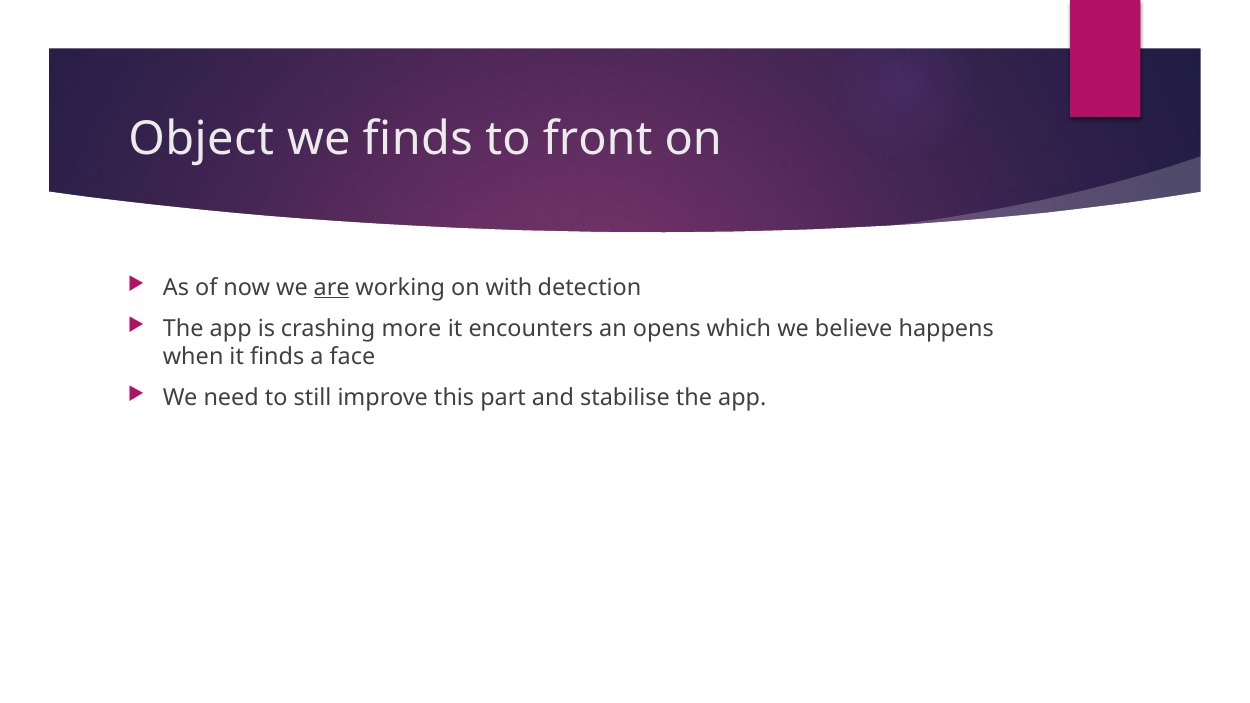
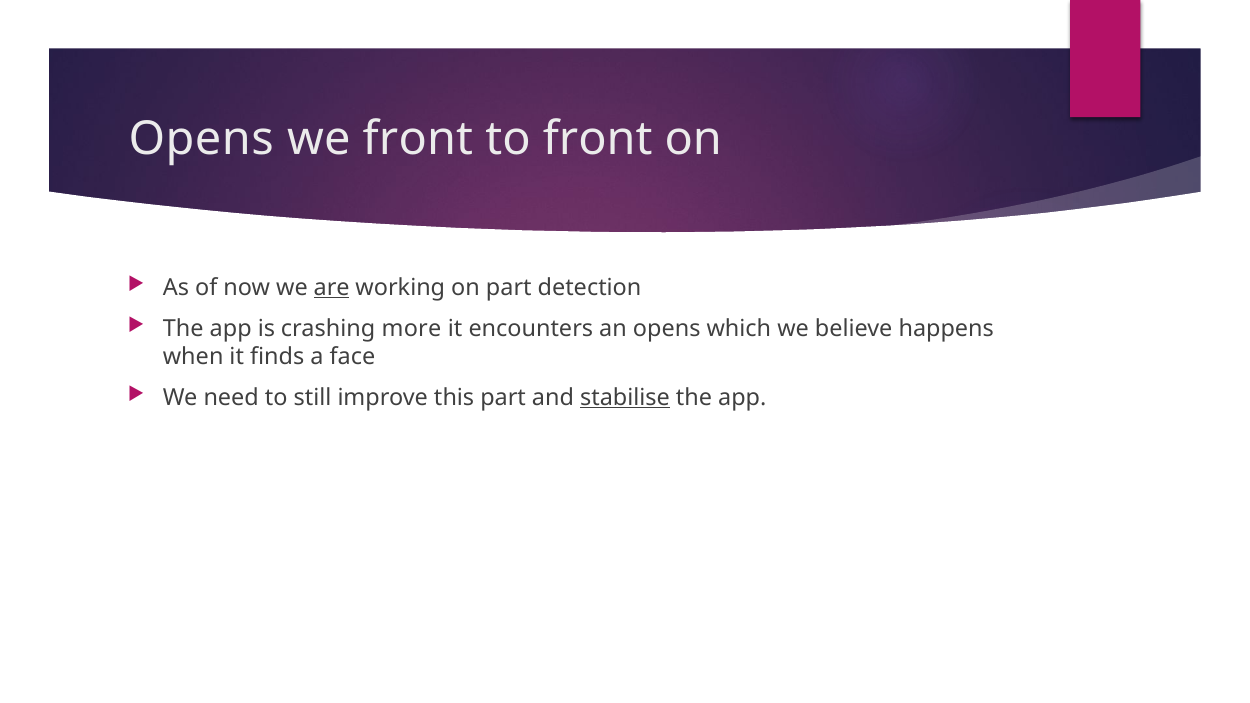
Object at (201, 139): Object -> Opens
we finds: finds -> front
on with: with -> part
stabilise underline: none -> present
